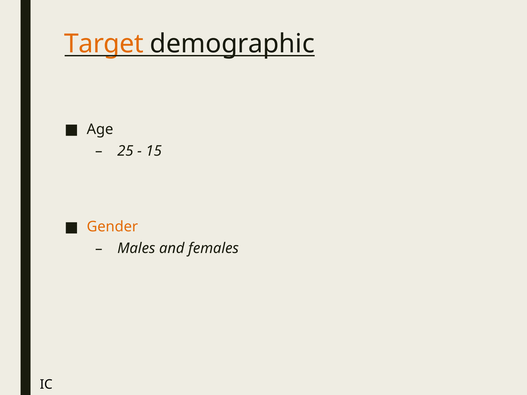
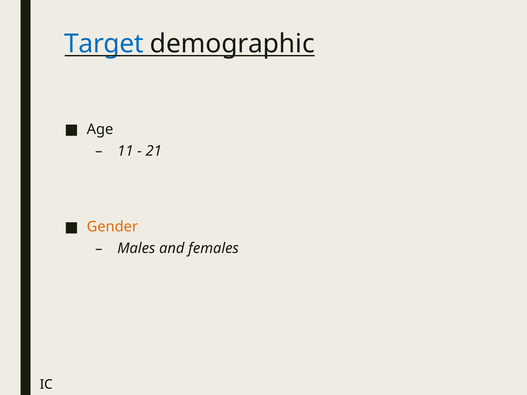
Target colour: orange -> blue
25: 25 -> 11
15: 15 -> 21
